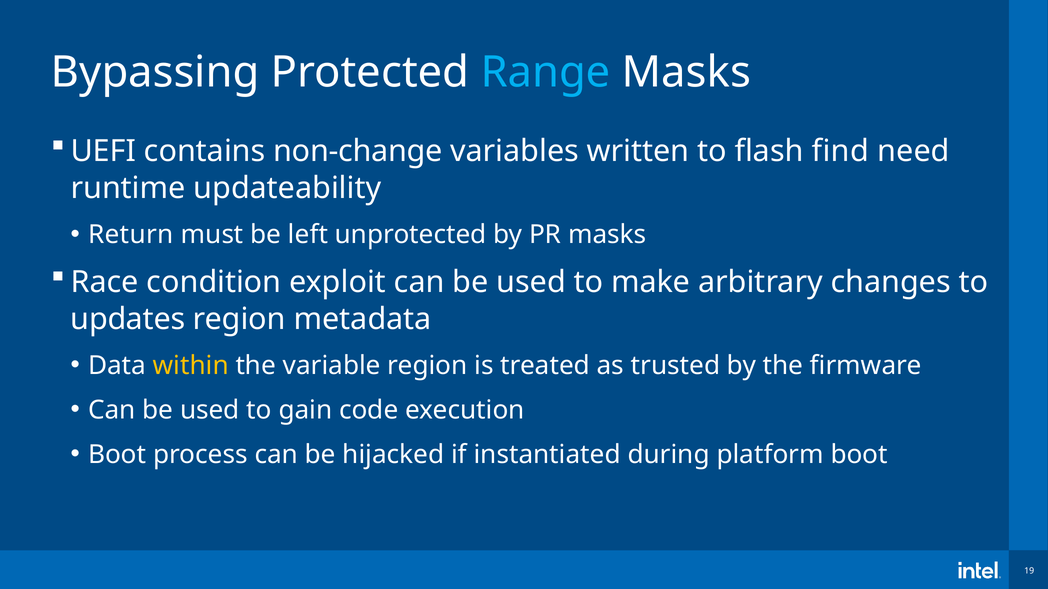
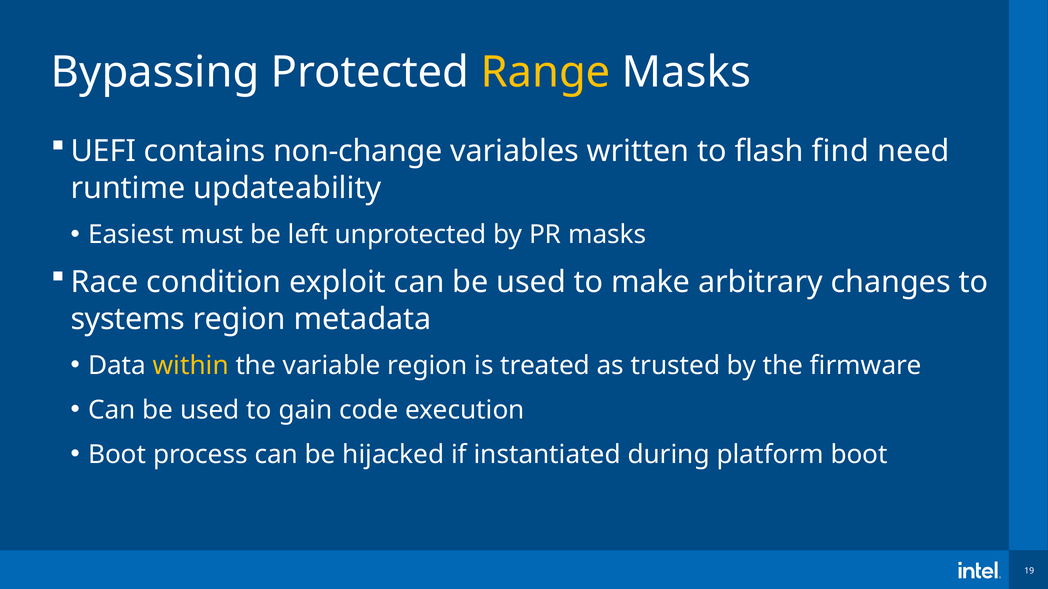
Range colour: light blue -> yellow
Return: Return -> Easiest
updates: updates -> systems
